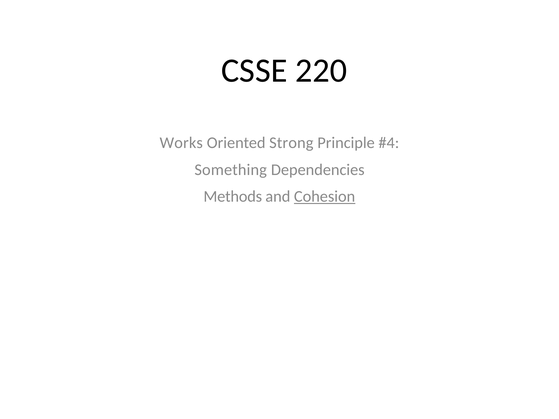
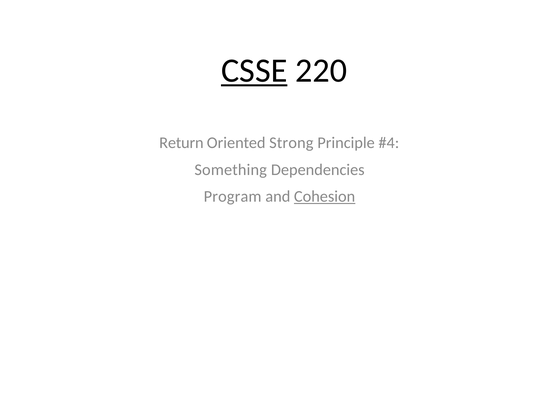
CSSE underline: none -> present
Works: Works -> Return
Methods: Methods -> Program
